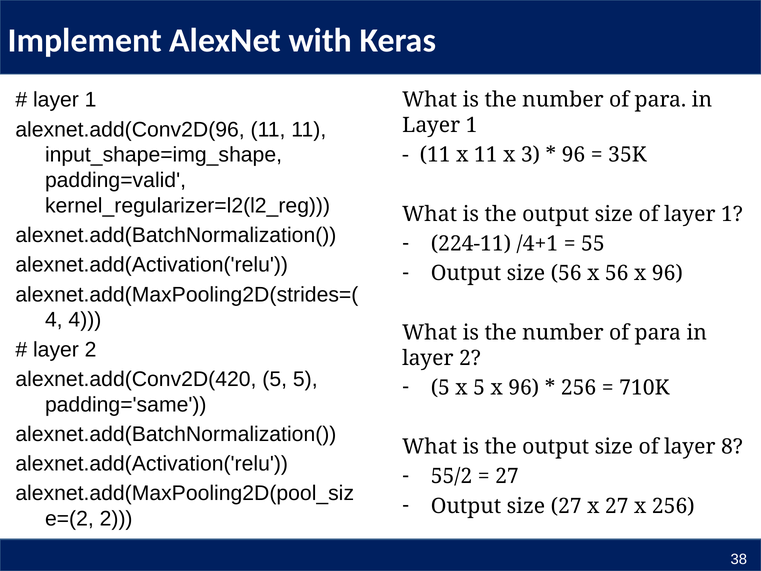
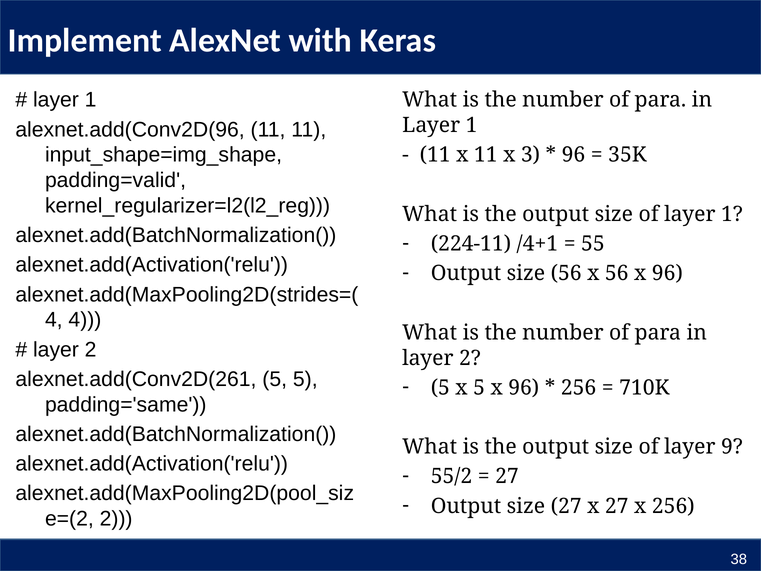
alexnet.add(Conv2D(420: alexnet.add(Conv2D(420 -> alexnet.add(Conv2D(261
8: 8 -> 9
